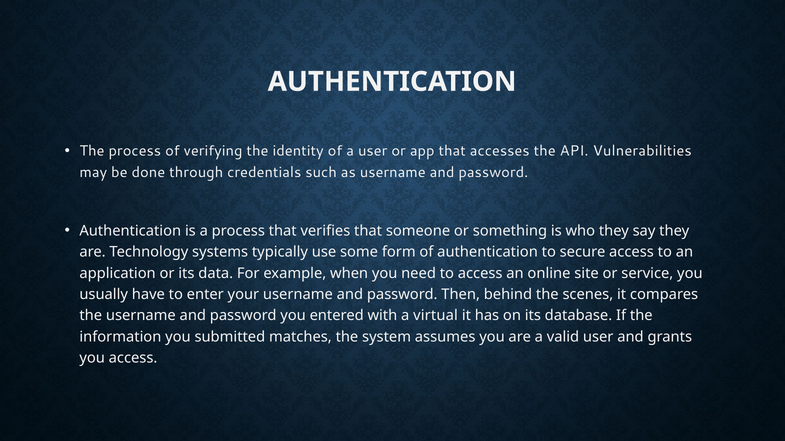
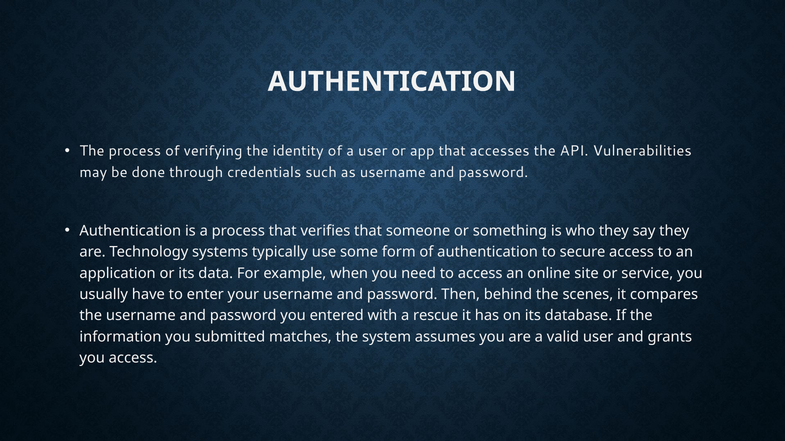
virtual: virtual -> rescue
